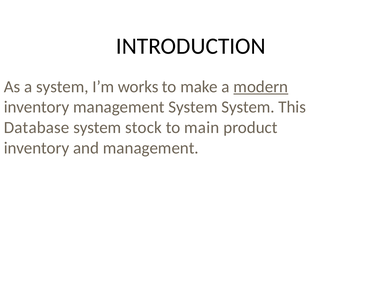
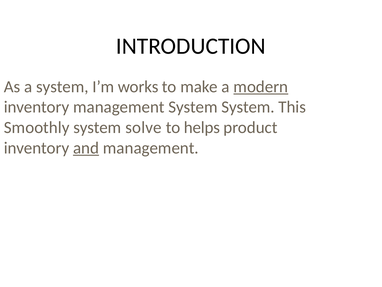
Database: Database -> Smoothly
stock: stock -> solve
main: main -> helps
and underline: none -> present
